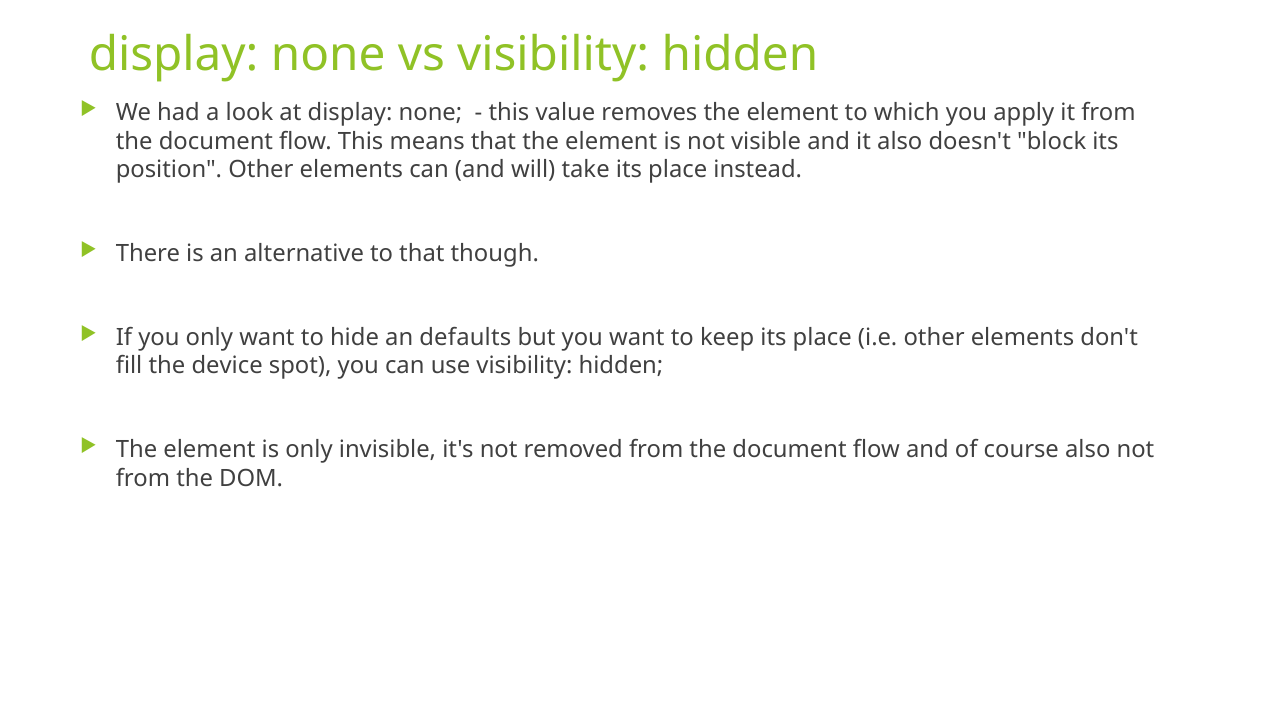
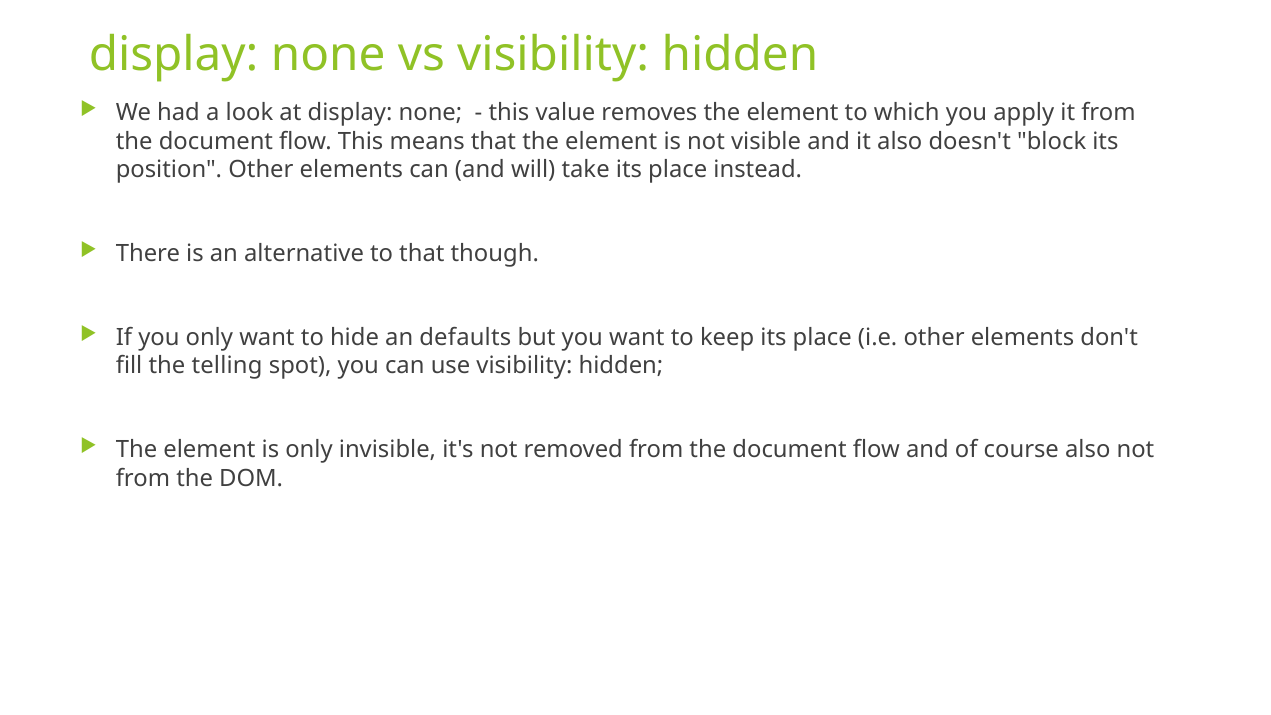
device: device -> telling
